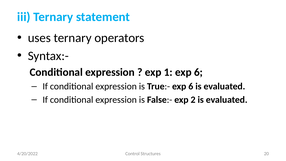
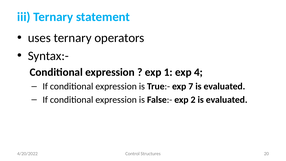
1 exp 6: 6 -> 4
True:- exp 6: 6 -> 7
